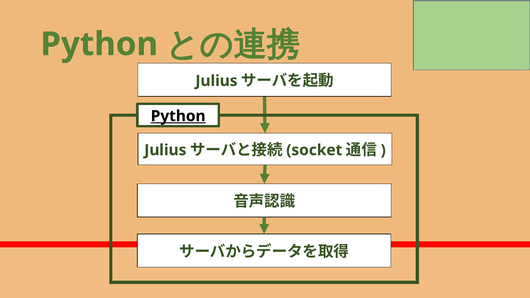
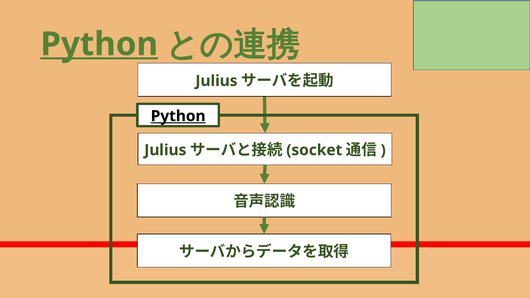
Python at (99, 44) underline: none -> present
